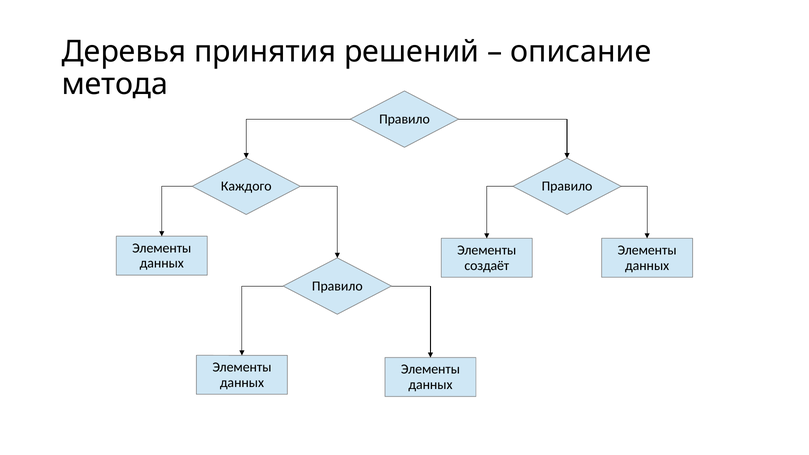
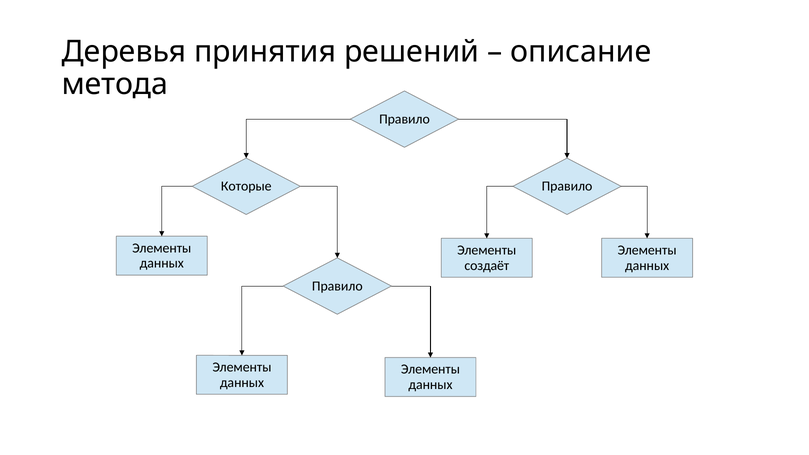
Каждого: Каждого -> Которые
